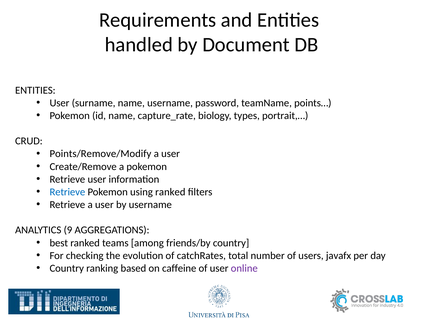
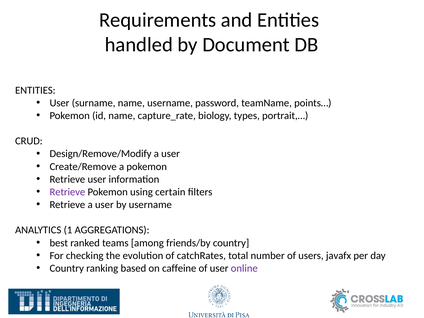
Points/Remove/Modify: Points/Remove/Modify -> Design/Remove/Modify
Retrieve at (67, 192) colour: blue -> purple
using ranked: ranked -> certain
9: 9 -> 1
